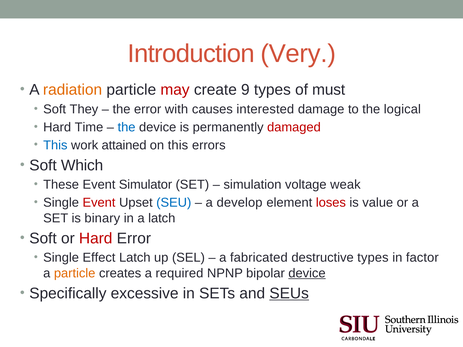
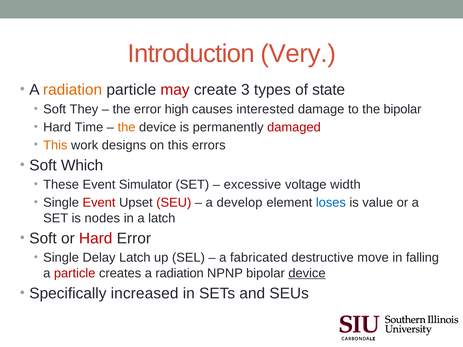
9: 9 -> 3
must: must -> state
with: with -> high
the logical: logical -> bipolar
the at (127, 127) colour: blue -> orange
This at (55, 145) colour: blue -> orange
attained: attained -> designs
simulation: simulation -> excessive
weak: weak -> width
SEU colour: blue -> red
loses colour: red -> blue
binary: binary -> nodes
Effect: Effect -> Delay
destructive types: types -> move
factor: factor -> falling
particle at (75, 273) colour: orange -> red
creates a required: required -> radiation
excessive: excessive -> increased
SEUs underline: present -> none
